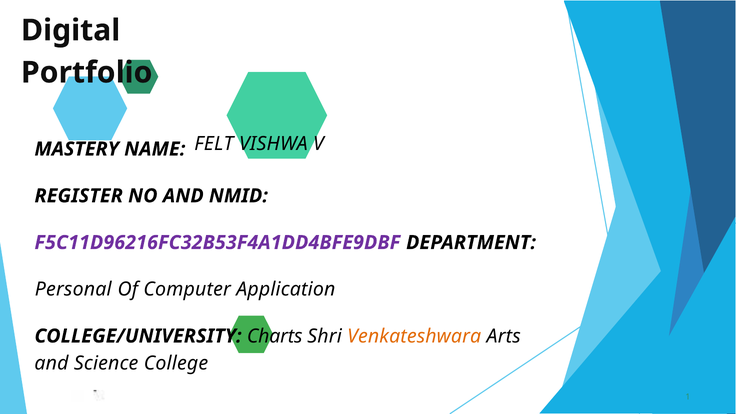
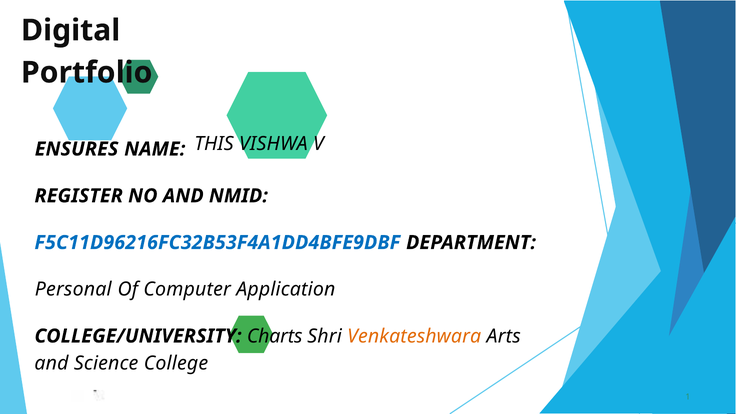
FELT: FELT -> THIS
MASTERY: MASTERY -> ENSURES
F5C11D96216FC32B53F4A1DD4BFE9DBF colour: purple -> blue
